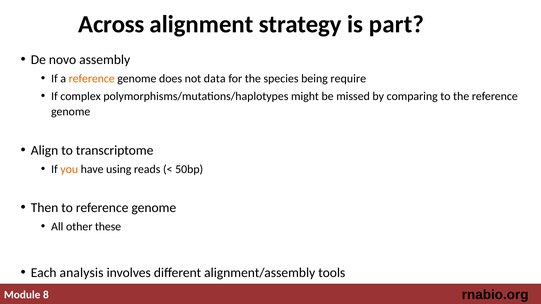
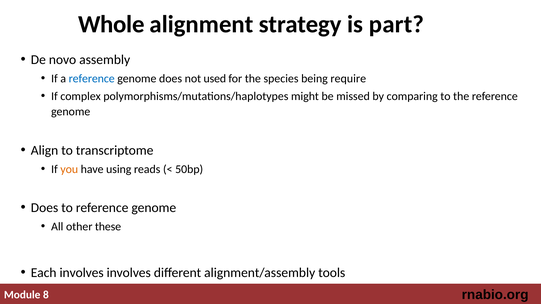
Across: Across -> Whole
reference at (92, 79) colour: orange -> blue
data: data -> used
Then at (45, 208): Then -> Does
Each analysis: analysis -> involves
